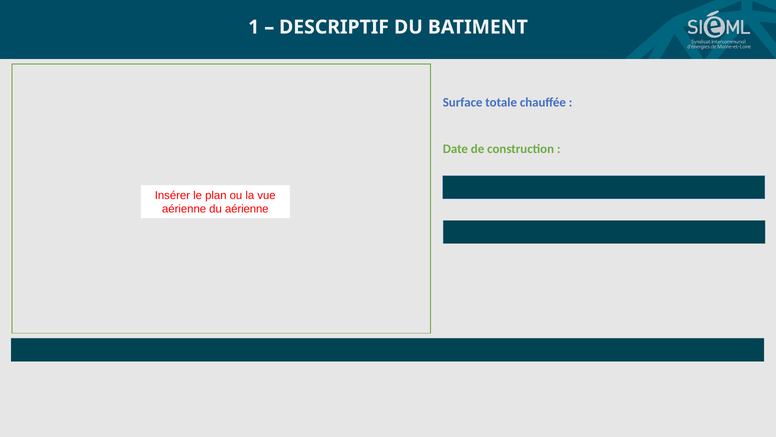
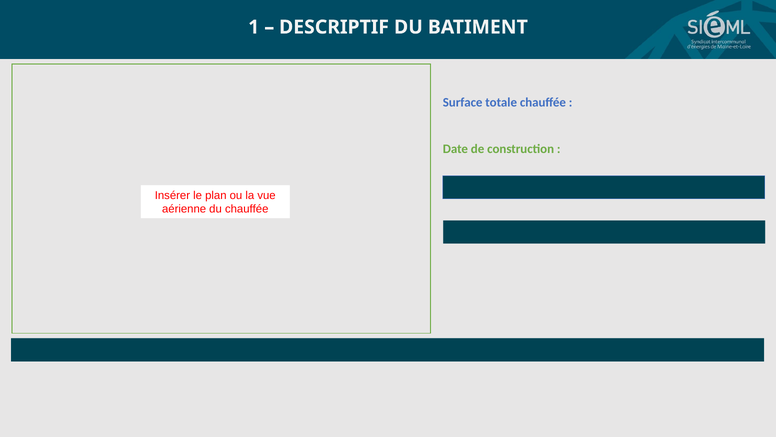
du aérienne: aérienne -> chauffée
